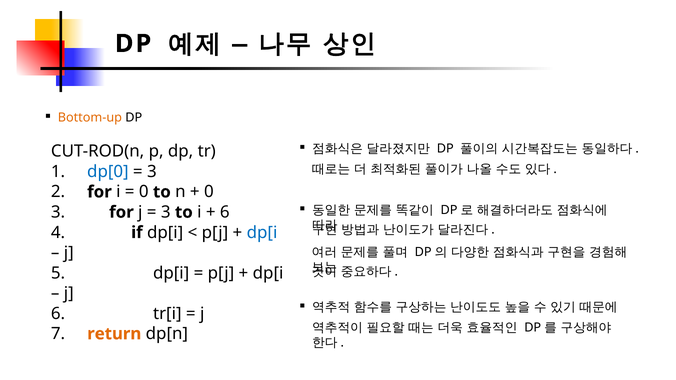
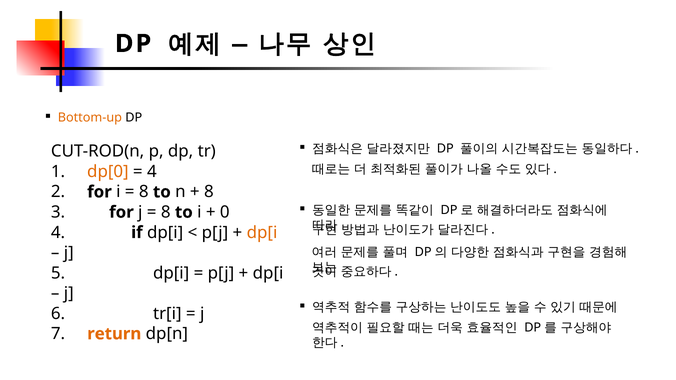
dp[0 colour: blue -> orange
3 at (152, 172): 3 -> 4
0 at (144, 192): 0 -> 8
0 at (209, 192): 0 -> 8
3 at (166, 212): 3 -> 8
6 at (225, 212): 6 -> 0
dp[i at (262, 233) colour: blue -> orange
